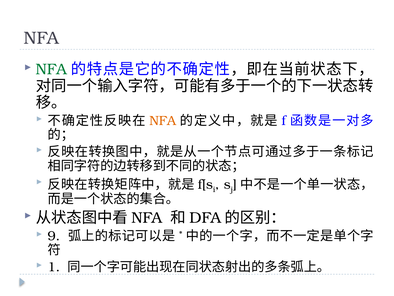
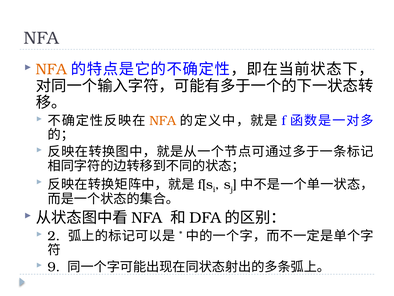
NFA at (51, 69) colour: green -> orange
9: 9 -> 2
1: 1 -> 9
